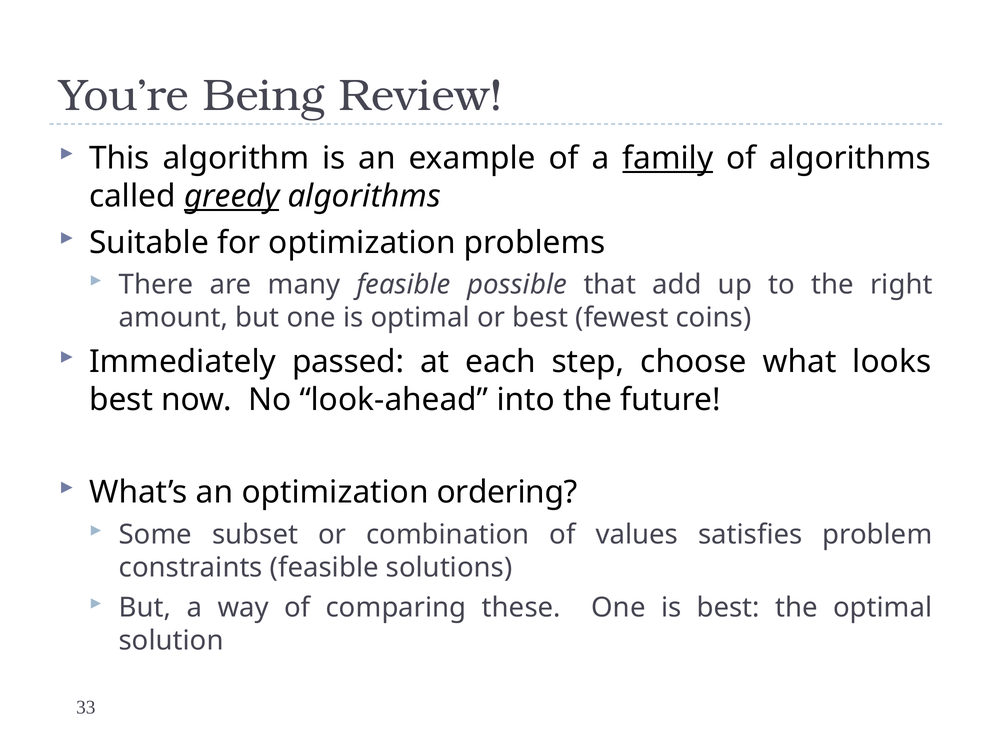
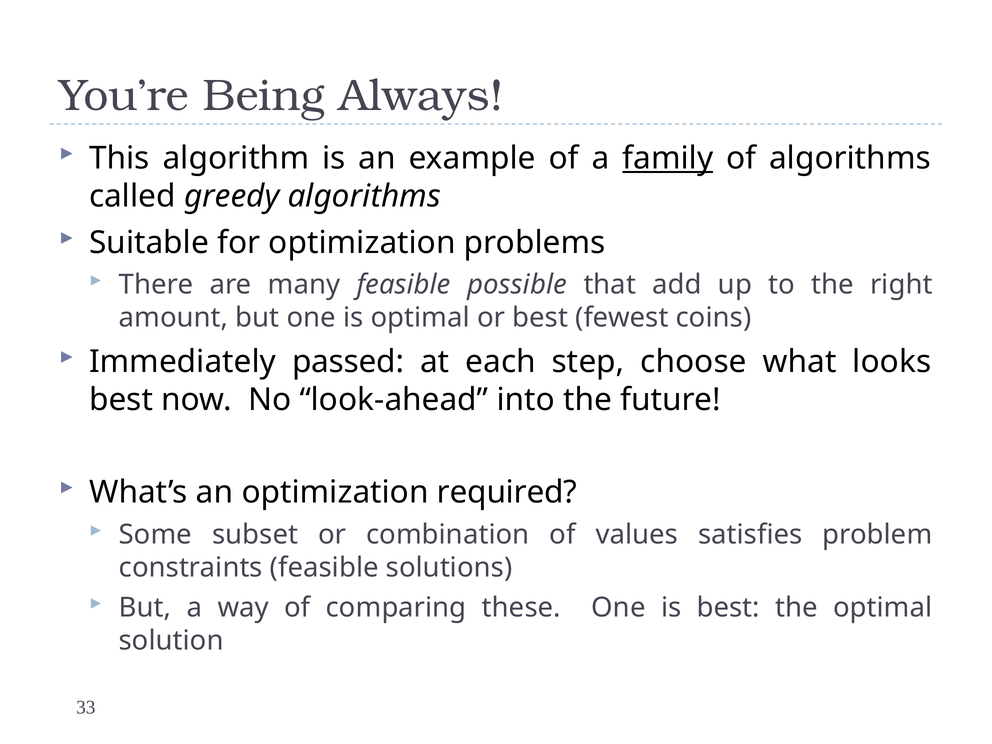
Review: Review -> Always
greedy underline: present -> none
ordering: ordering -> required
